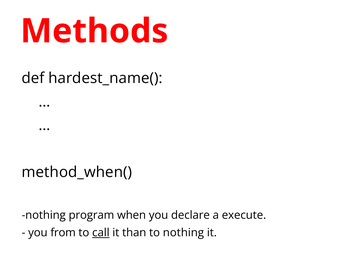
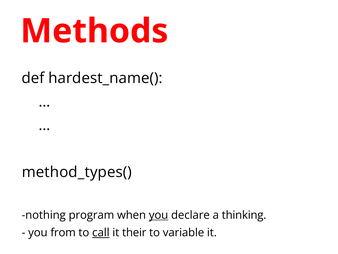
method_when(: method_when( -> method_types(
you at (159, 215) underline: none -> present
execute: execute -> thinking
than: than -> their
to nothing: nothing -> variable
